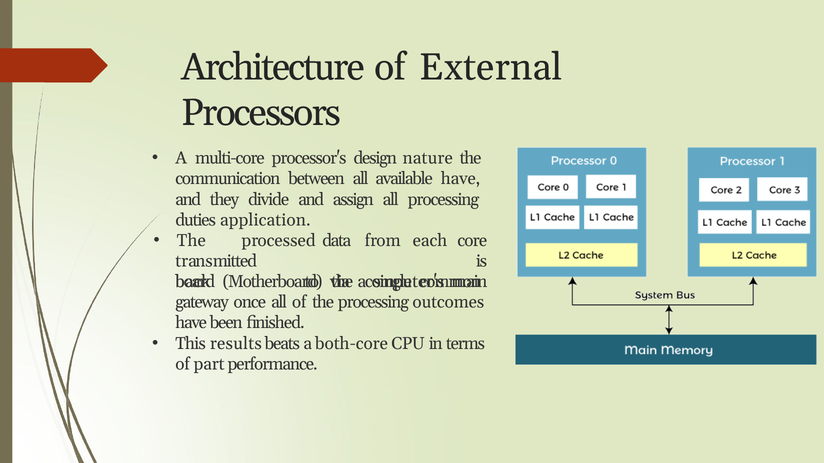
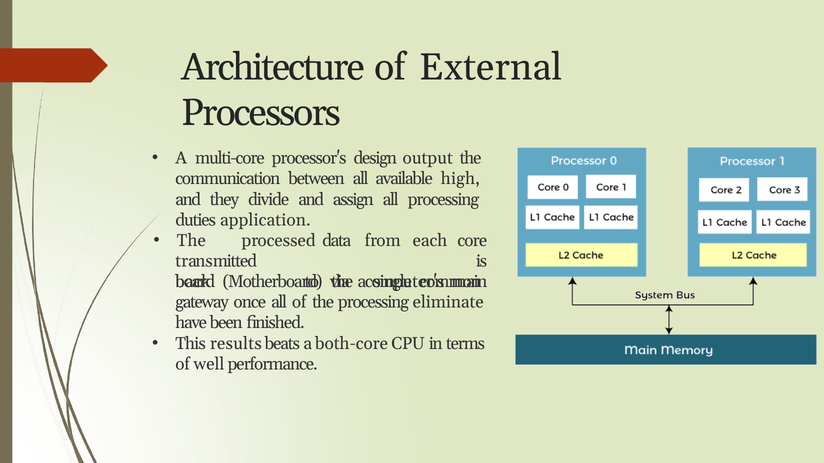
nature: nature -> output
available have: have -> high
outcomes: outcomes -> eliminate
part: part -> well
